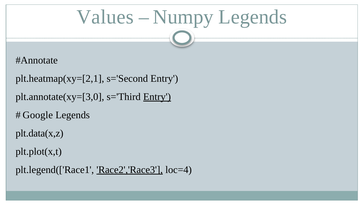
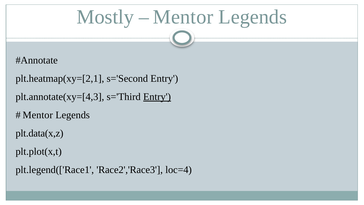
Values: Values -> Mostly
Numpy at (183, 17): Numpy -> Mentor
plt.annotate(xy=[3,0: plt.annotate(xy=[3,0 -> plt.annotate(xy=[4,3
Google at (38, 115): Google -> Mentor
Race2','Race3 underline: present -> none
